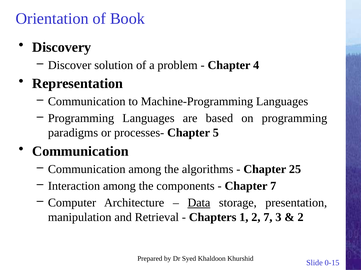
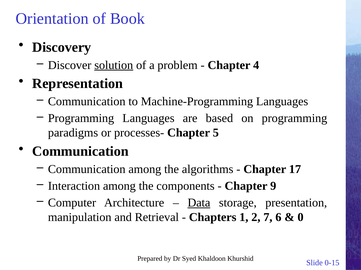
solution underline: none -> present
25: 25 -> 17
Chapter 7: 7 -> 9
3: 3 -> 6
2 at (301, 218): 2 -> 0
